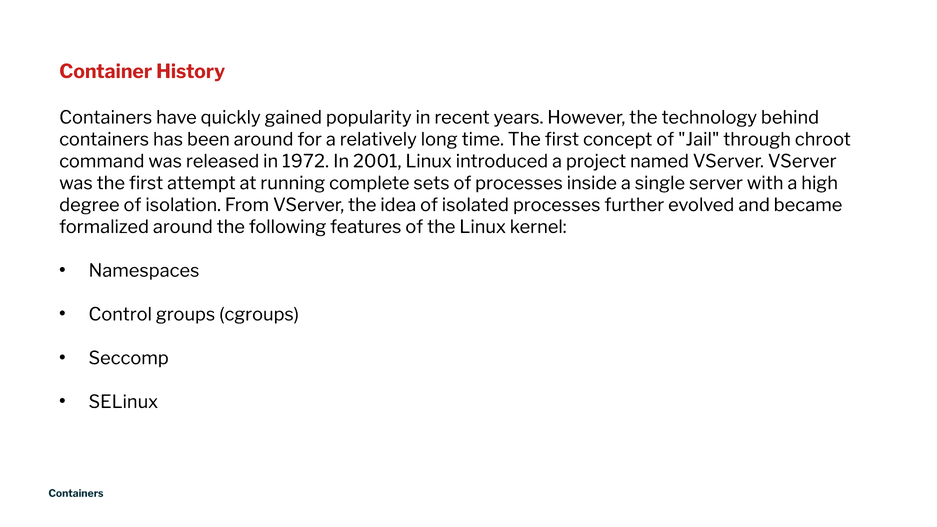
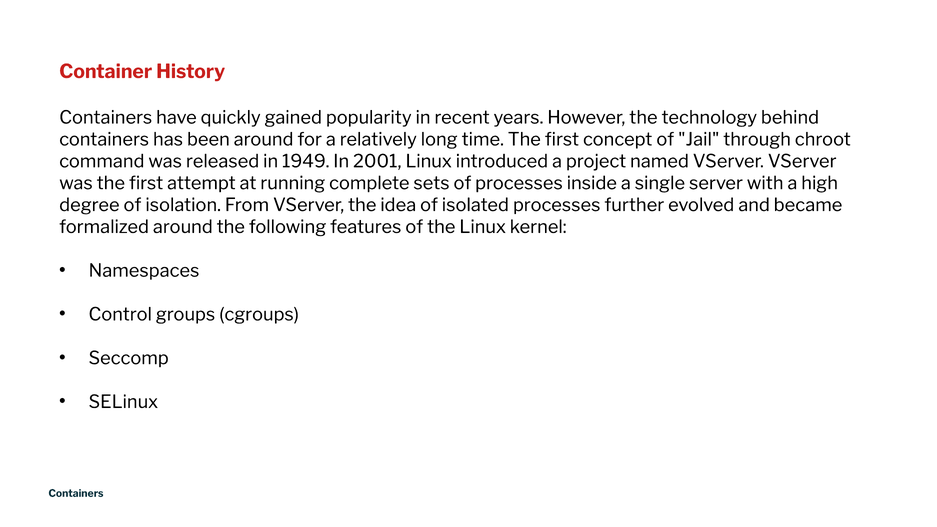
1972: 1972 -> 1949
